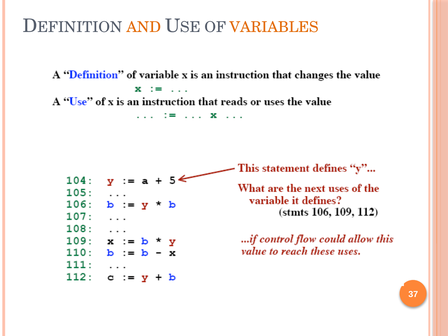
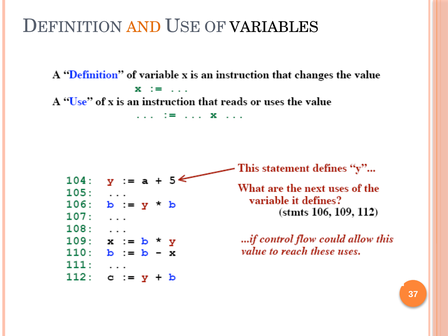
VARIABLES colour: orange -> black
